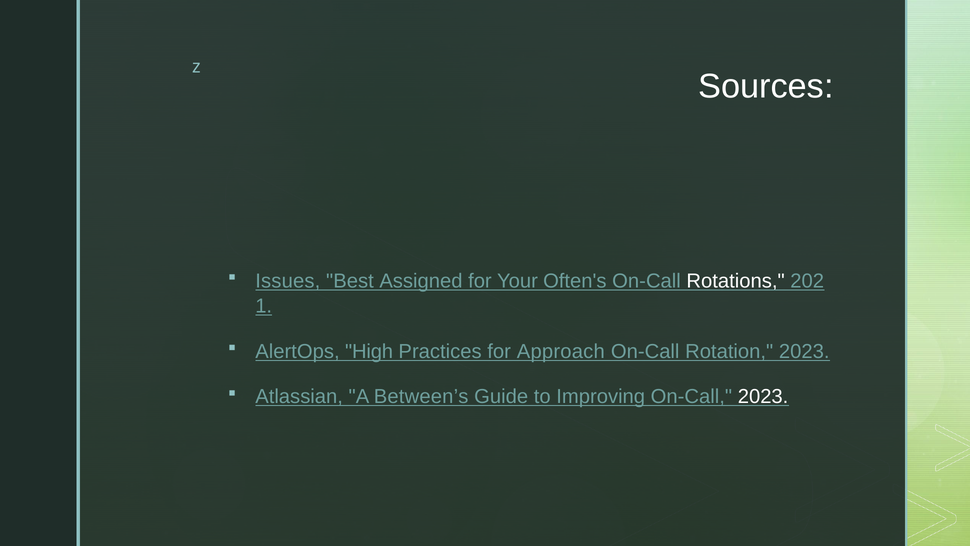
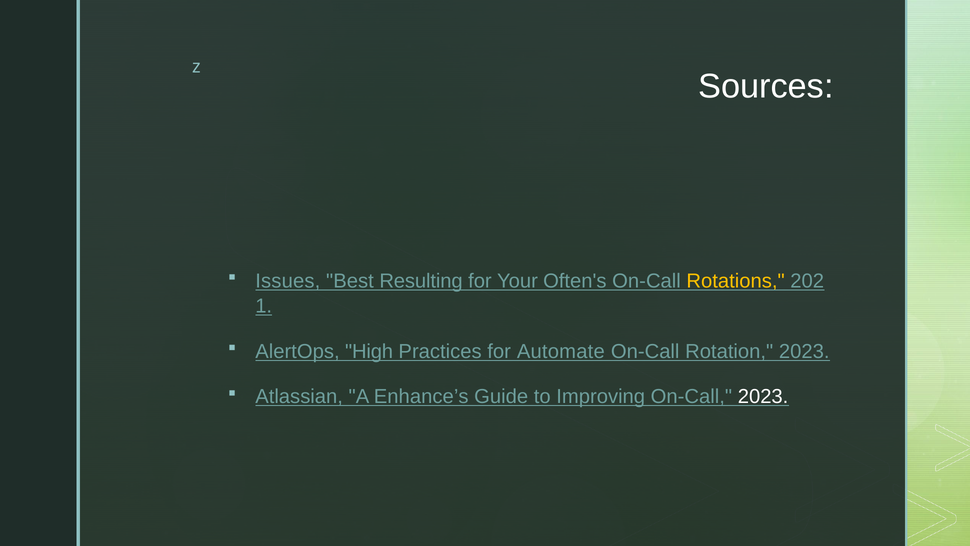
Assigned: Assigned -> Resulting
Rotations colour: white -> yellow
Approach: Approach -> Automate
Between’s: Between’s -> Enhance’s
